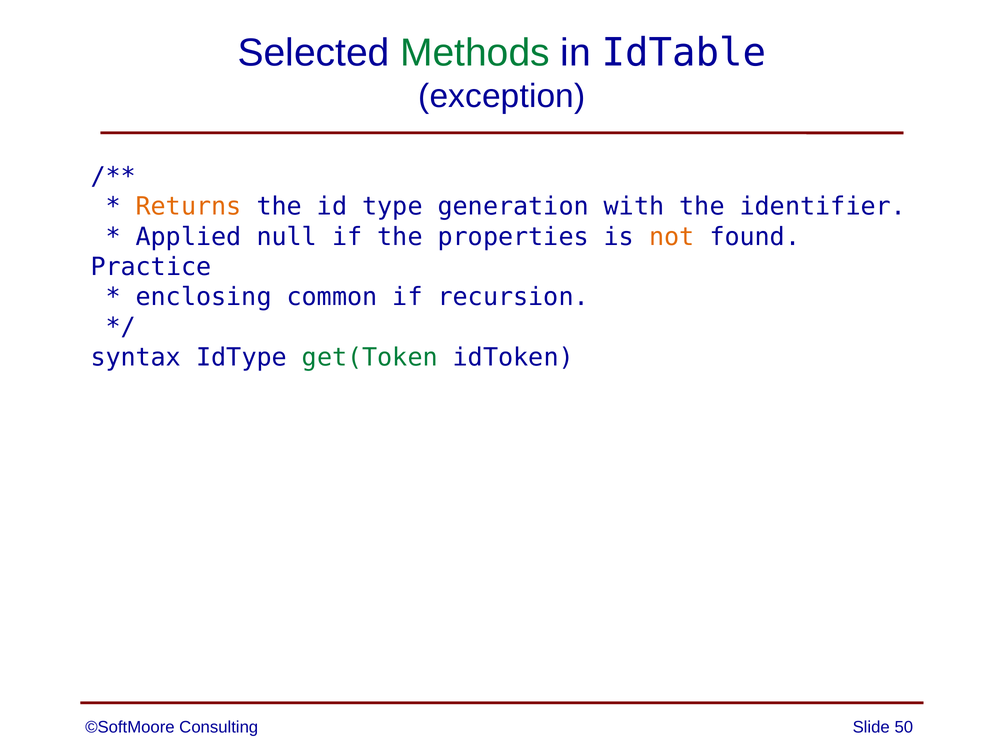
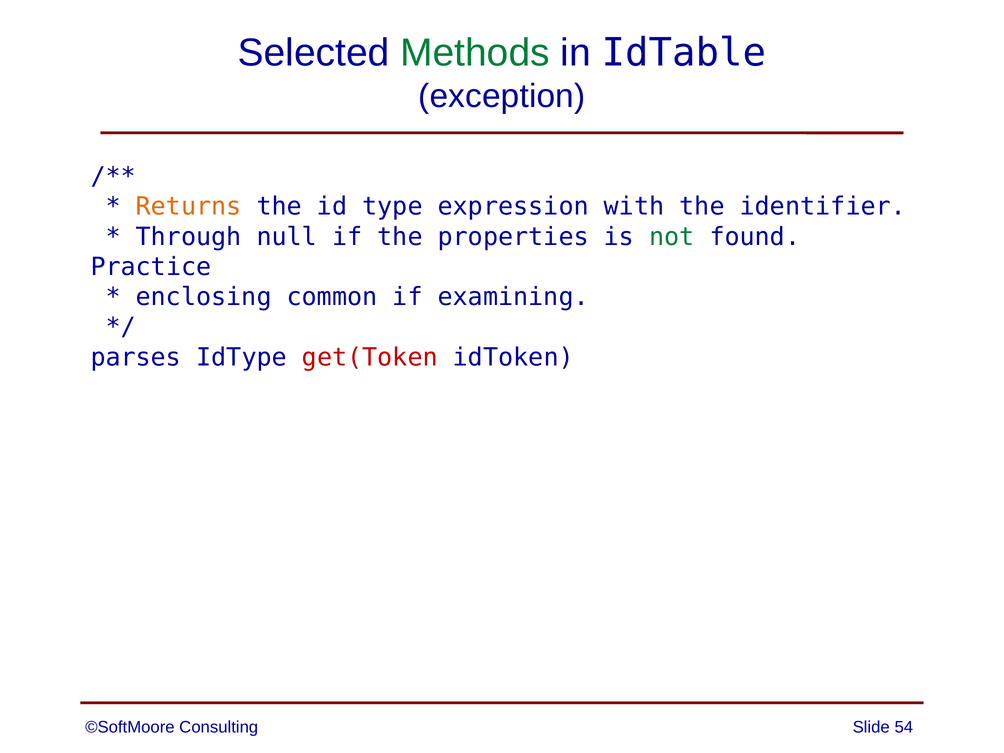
generation: generation -> expression
Applied: Applied -> Through
not colour: orange -> green
recursion: recursion -> examining
syntax: syntax -> parses
get(Token colour: green -> red
50: 50 -> 54
